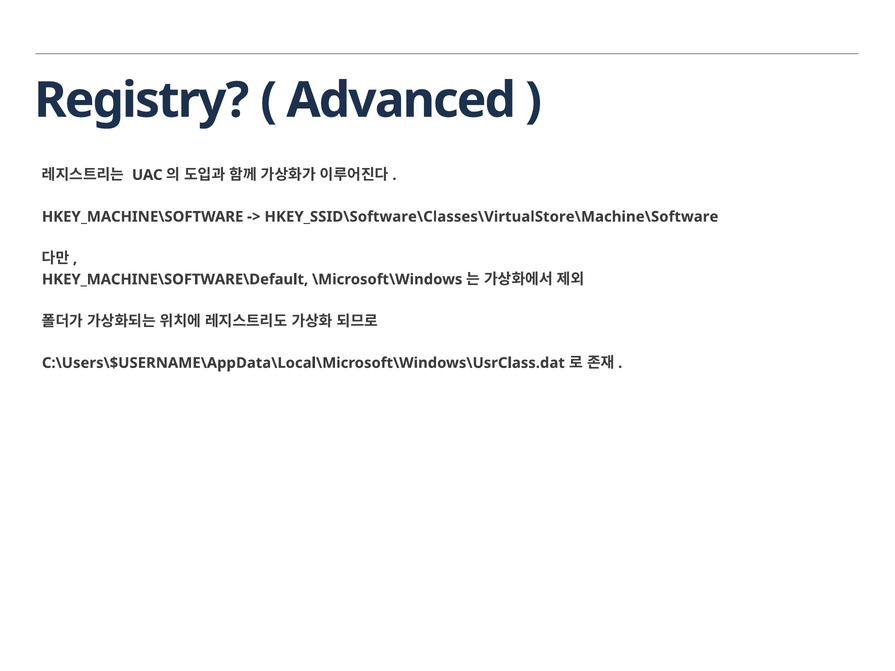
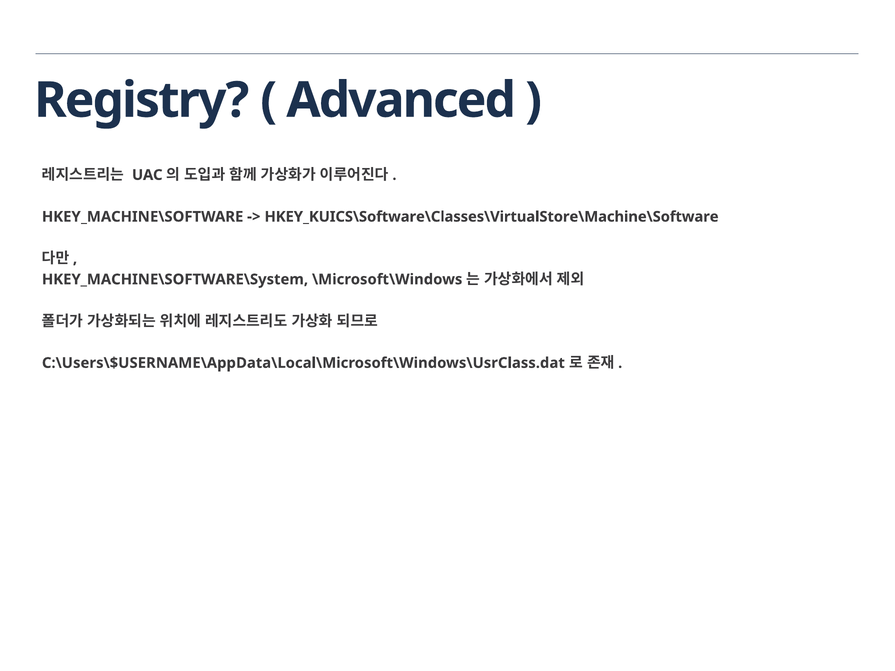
HKEY_SSID\Software\Classes\VirtualStore\Machine\Software: HKEY_SSID\Software\Classes\VirtualStore\Machine\Software -> HKEY_KUICS\Software\Classes\VirtualStore\Machine\Software
HKEY_MACHINE\SOFTWARE\Default: HKEY_MACHINE\SOFTWARE\Default -> HKEY_MACHINE\SOFTWARE\System
